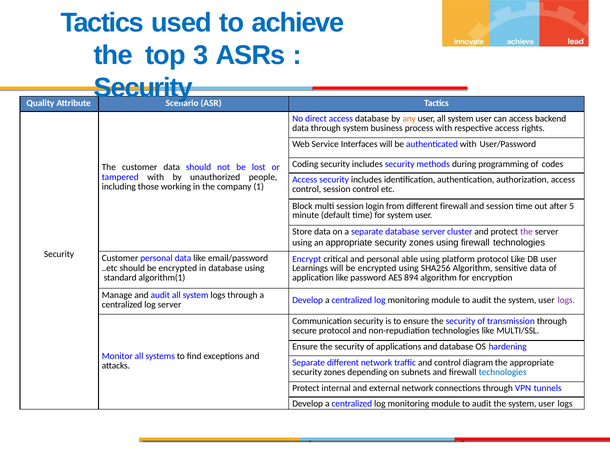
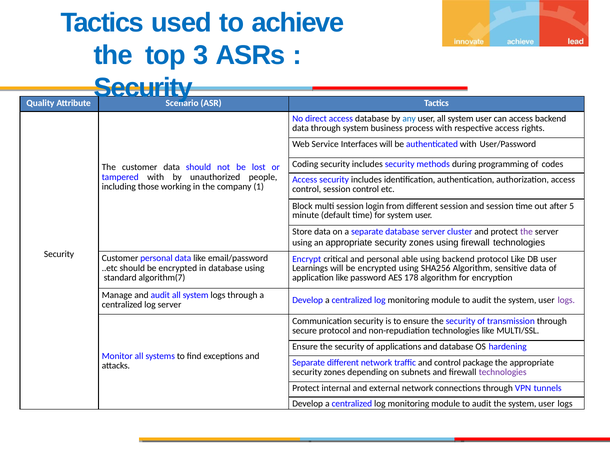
any colour: orange -> blue
different firewall: firewall -> session
using platform: platform -> backend
algorithm(1: algorithm(1 -> algorithm(7
894: 894 -> 178
diagram: diagram -> package
technologies at (503, 372) colour: blue -> purple
